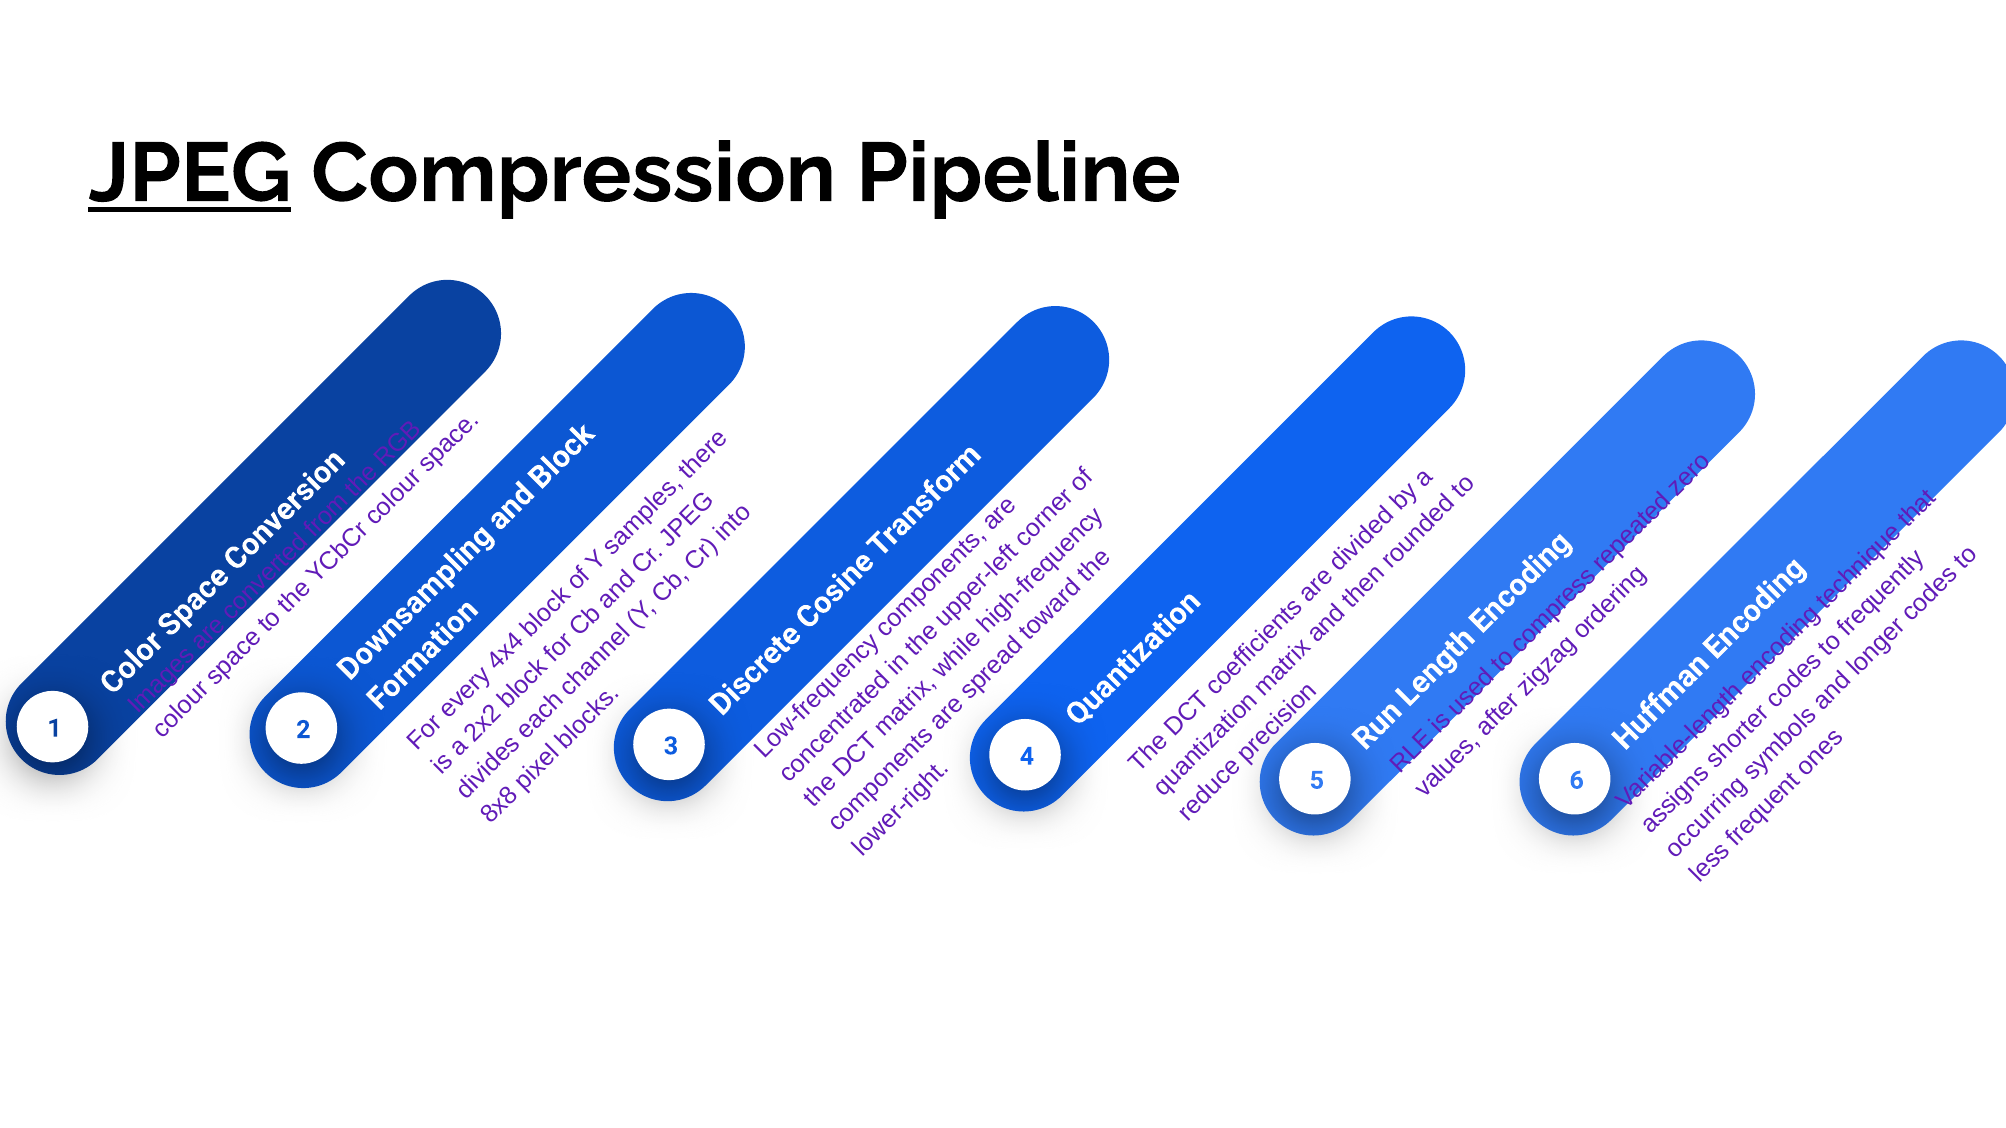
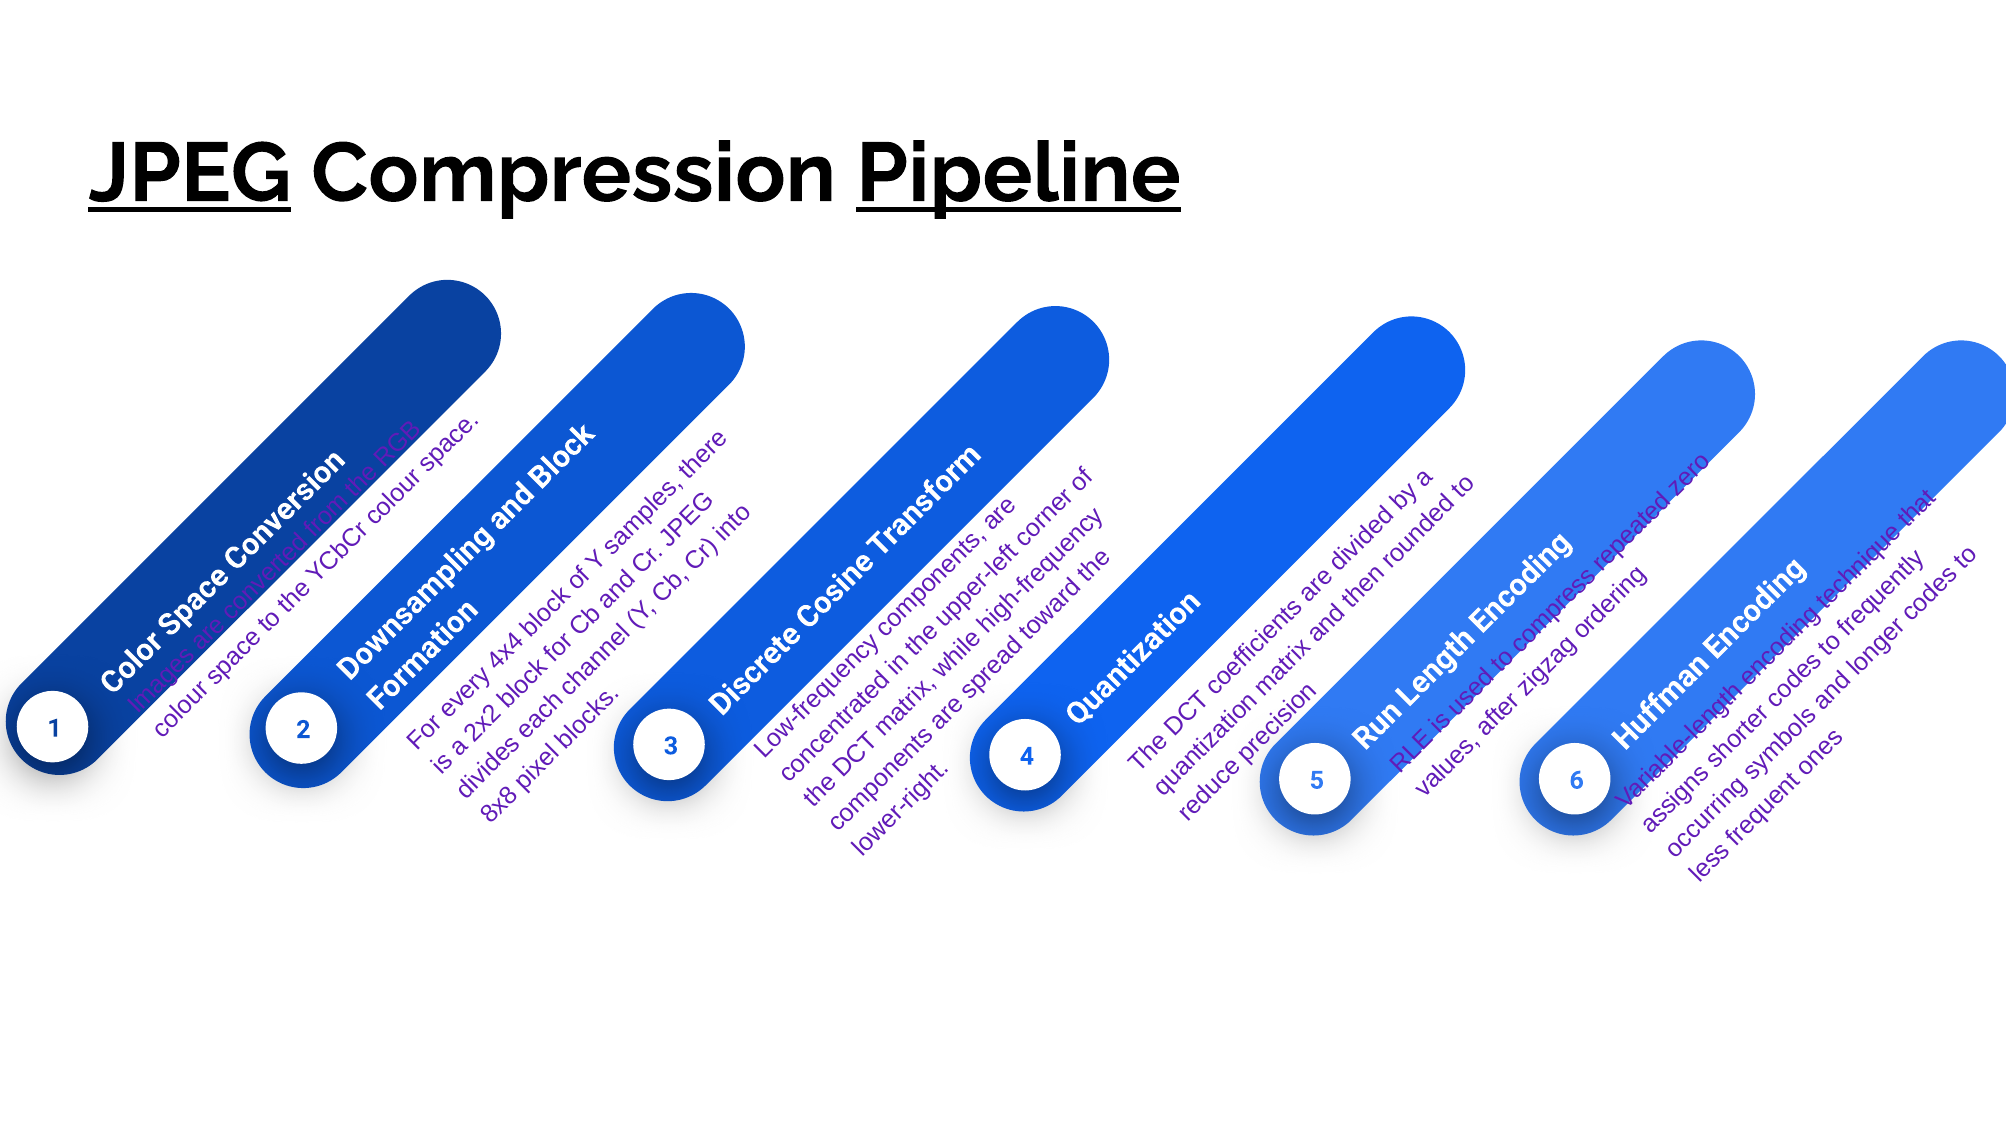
Pipeline underline: none -> present
